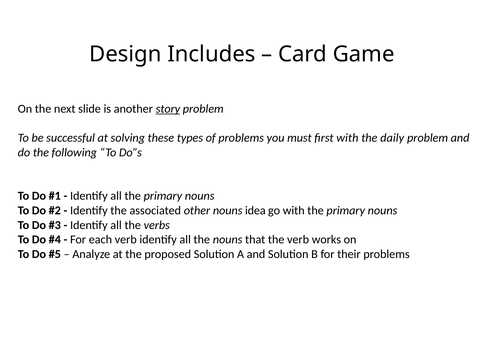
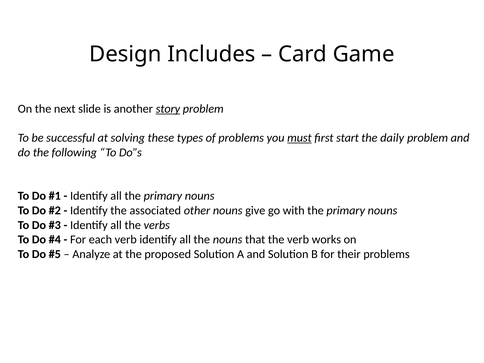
must underline: none -> present
first with: with -> start
idea: idea -> give
